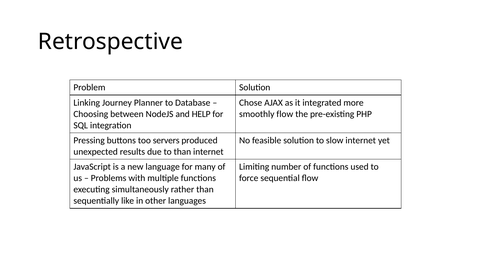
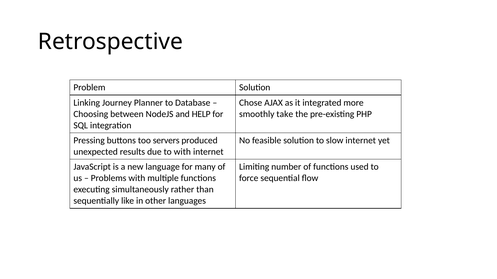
smoothly flow: flow -> take
to than: than -> with
